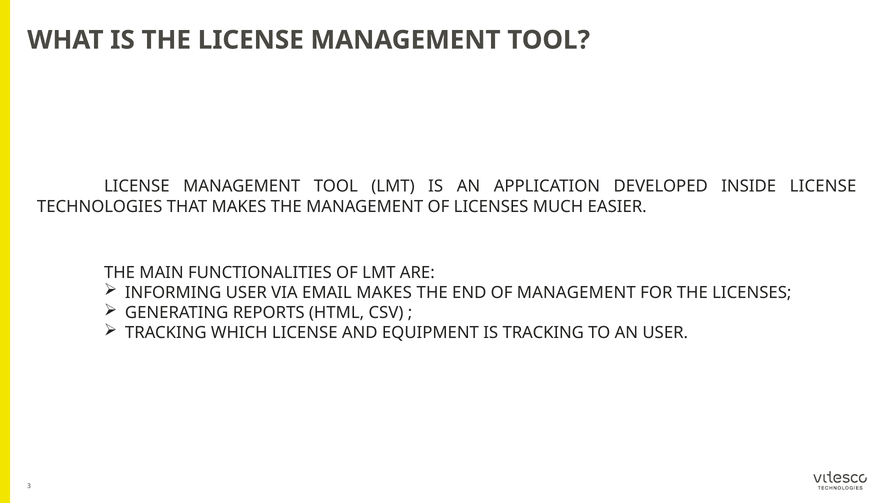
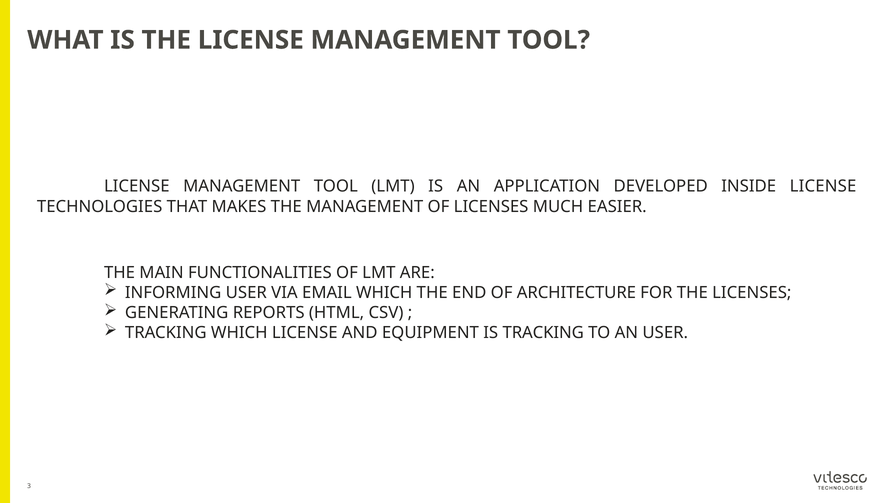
EMAIL MAKES: MAKES -> WHICH
OF MANAGEMENT: MANAGEMENT -> ARCHITECTURE
